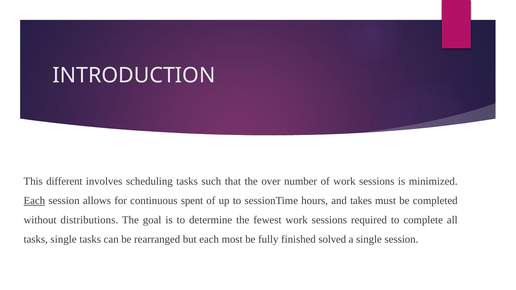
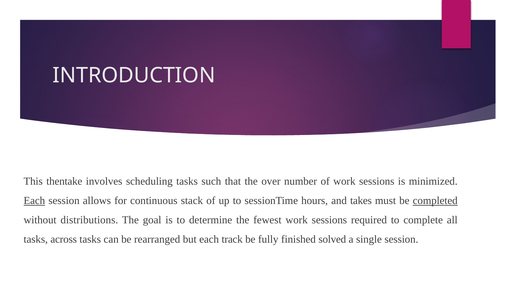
different: different -> thentake
spent: spent -> stack
completed underline: none -> present
tasks single: single -> across
most: most -> track
